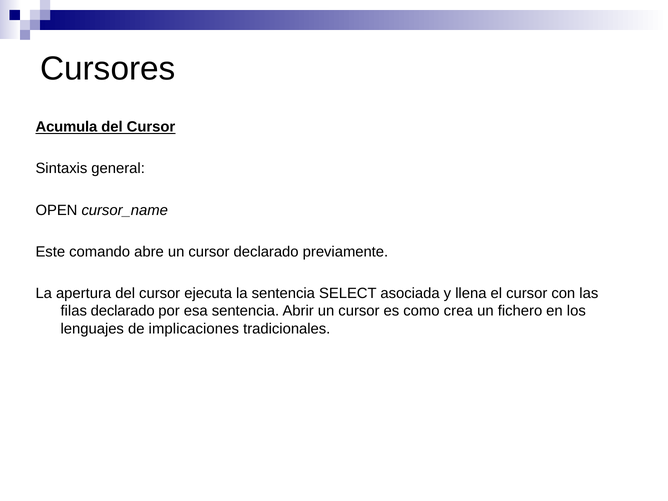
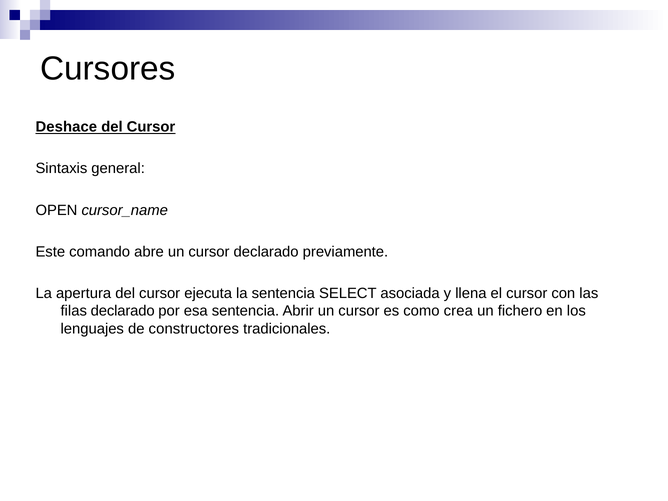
Acumula: Acumula -> Deshace
implicaciones: implicaciones -> constructores
